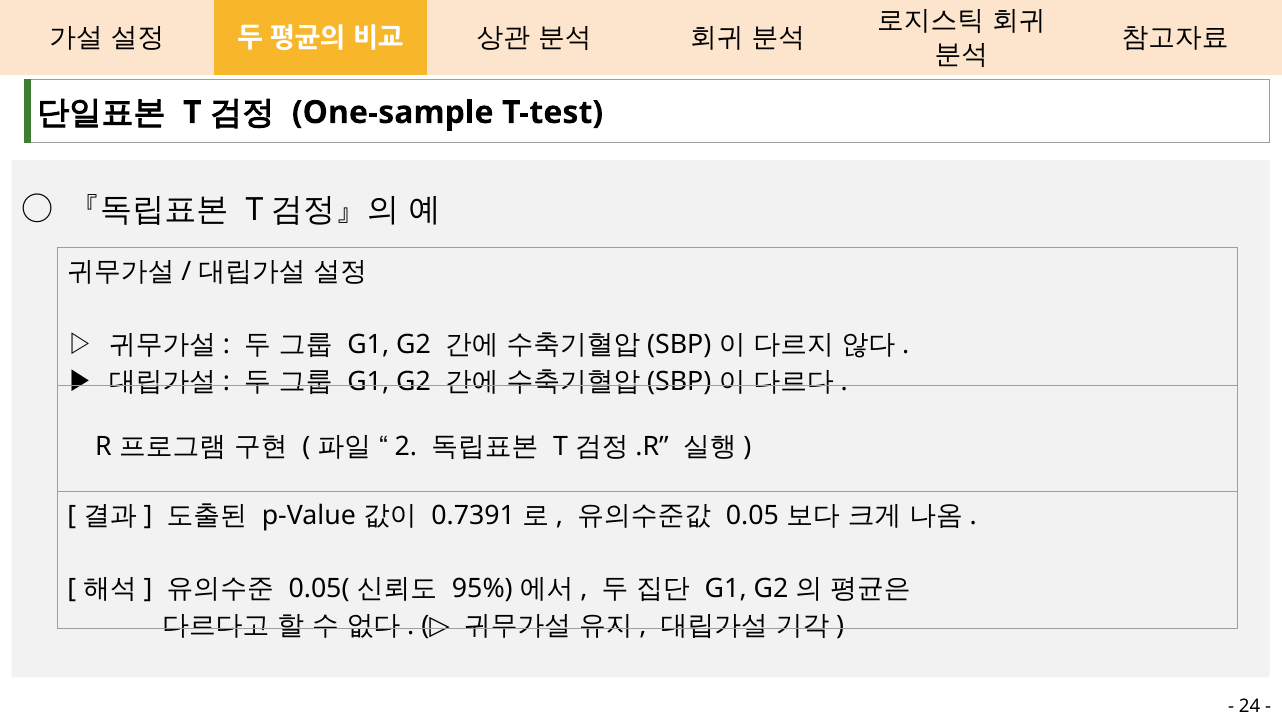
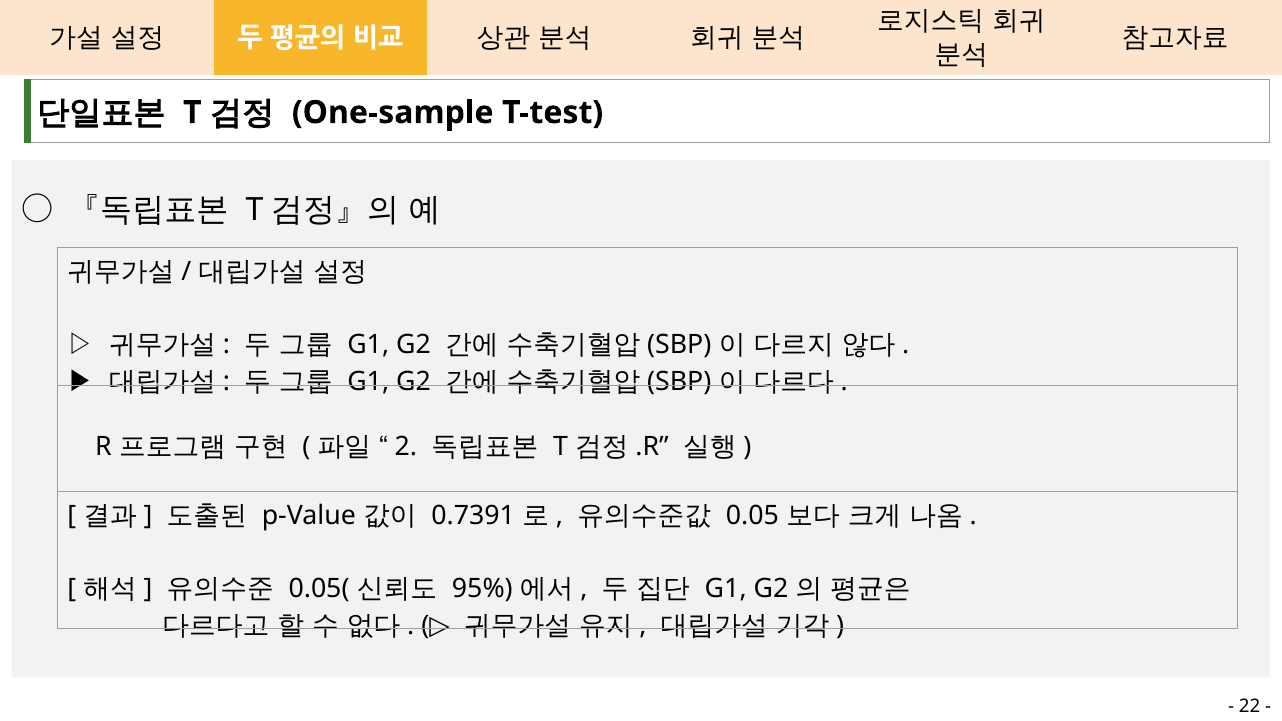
24: 24 -> 22
